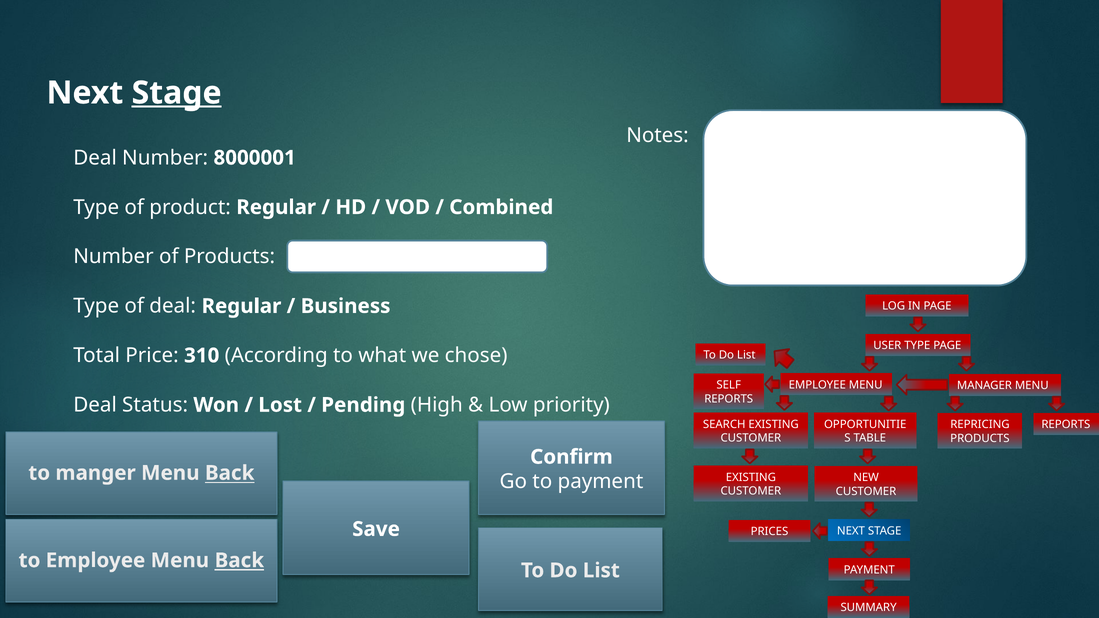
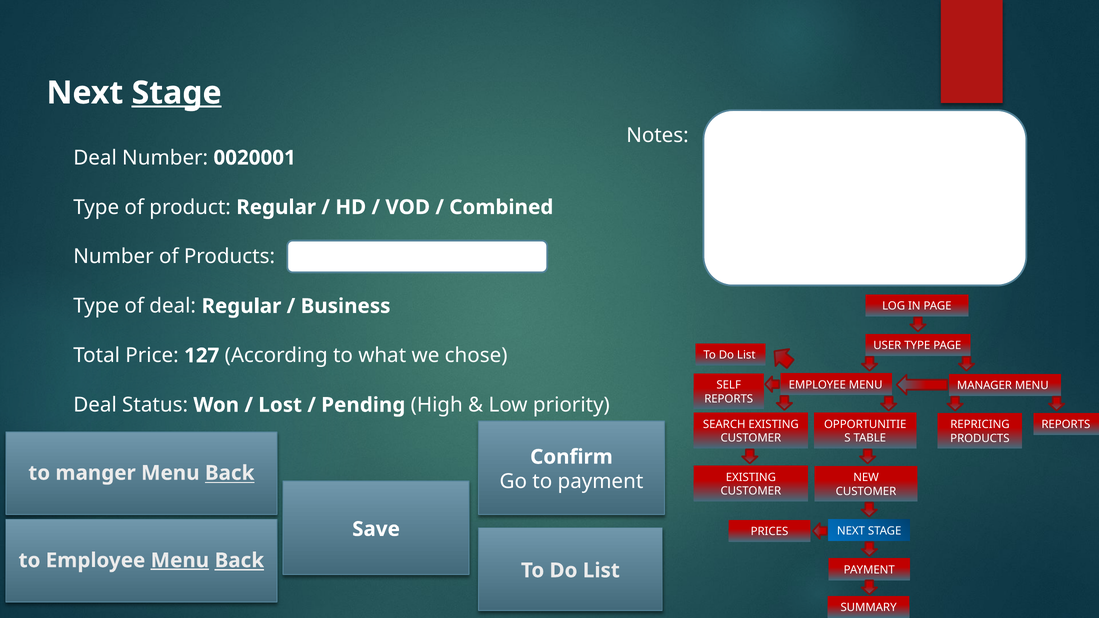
8000001: 8000001 -> 0020001
310: 310 -> 127
Menu at (180, 561) underline: none -> present
